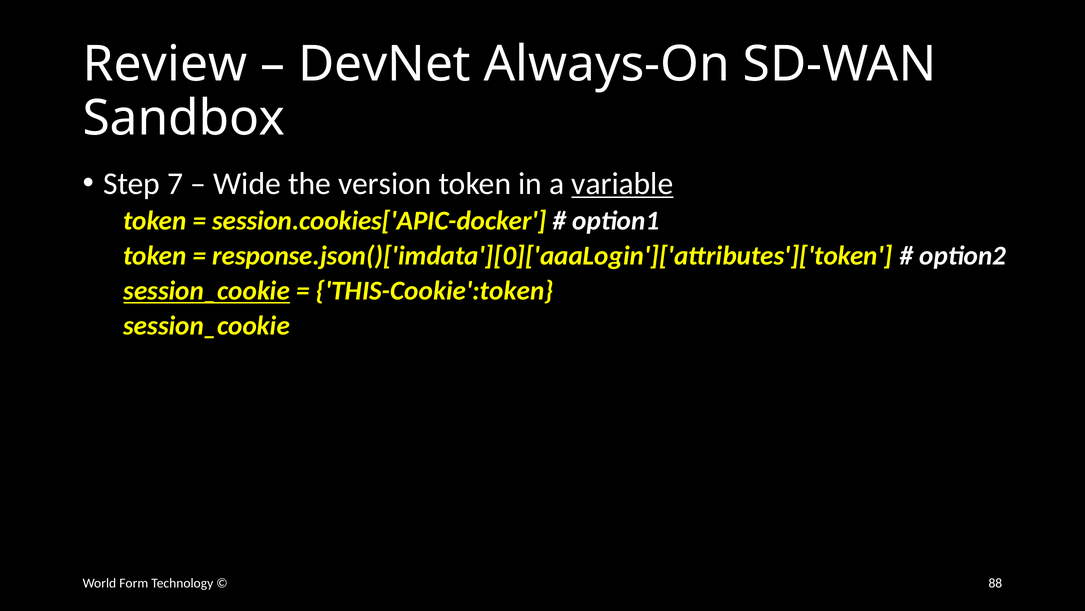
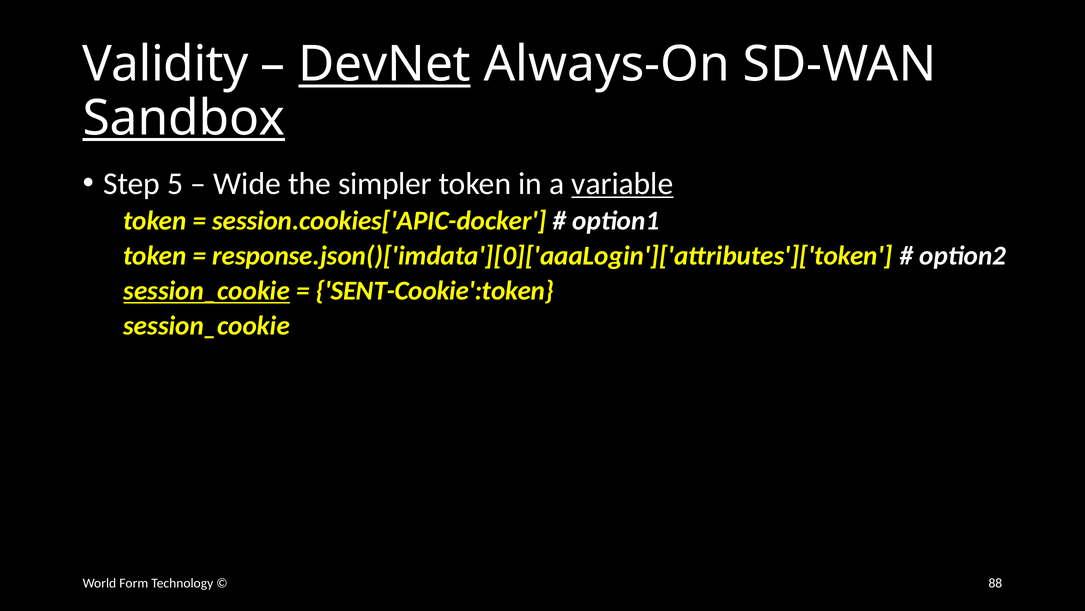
Review: Review -> Validity
DevNet underline: none -> present
Sandbox underline: none -> present
7: 7 -> 5
version: version -> simpler
THIS-Cookie':token: THIS-Cookie':token -> SENT-Cookie':token
